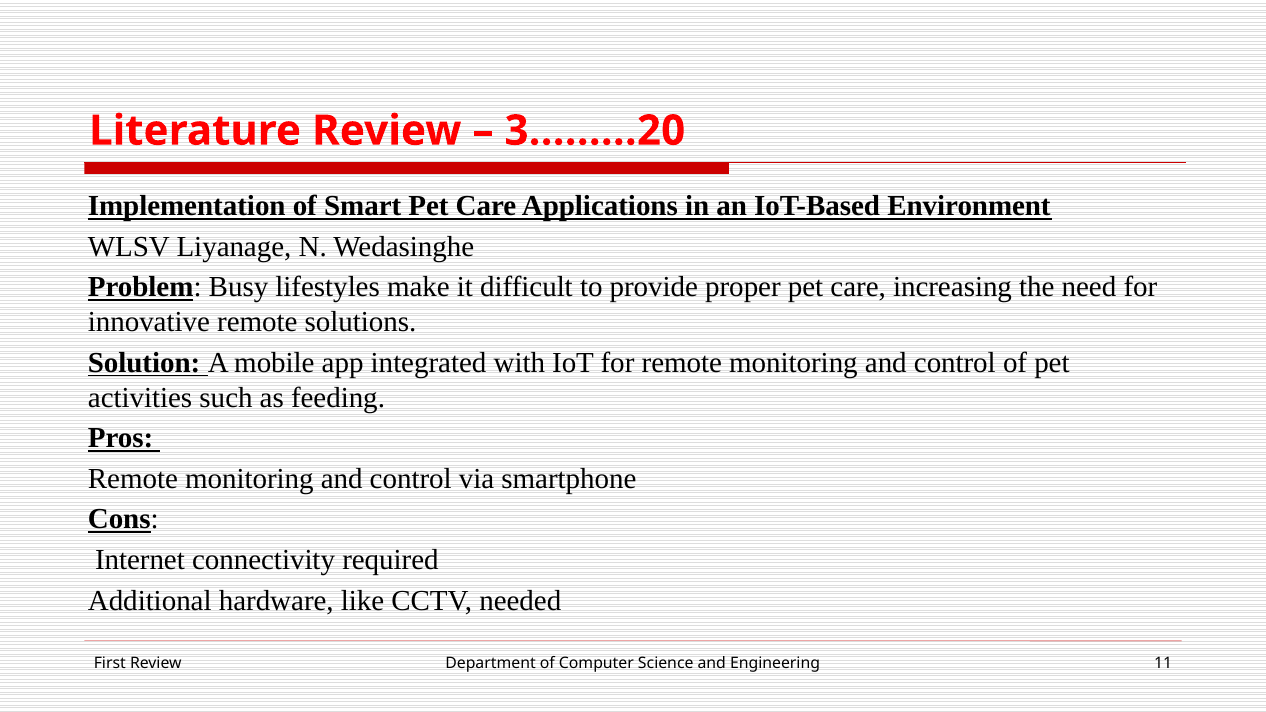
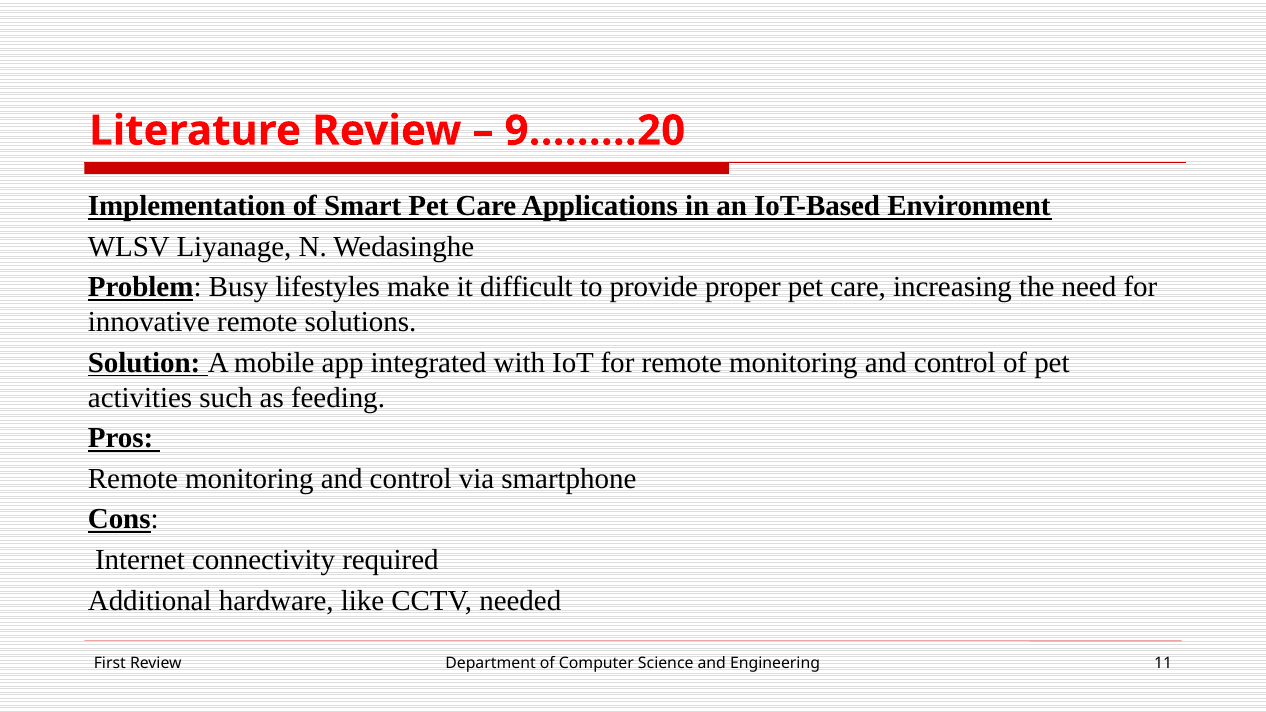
3………20: 3………20 -> 9………20
